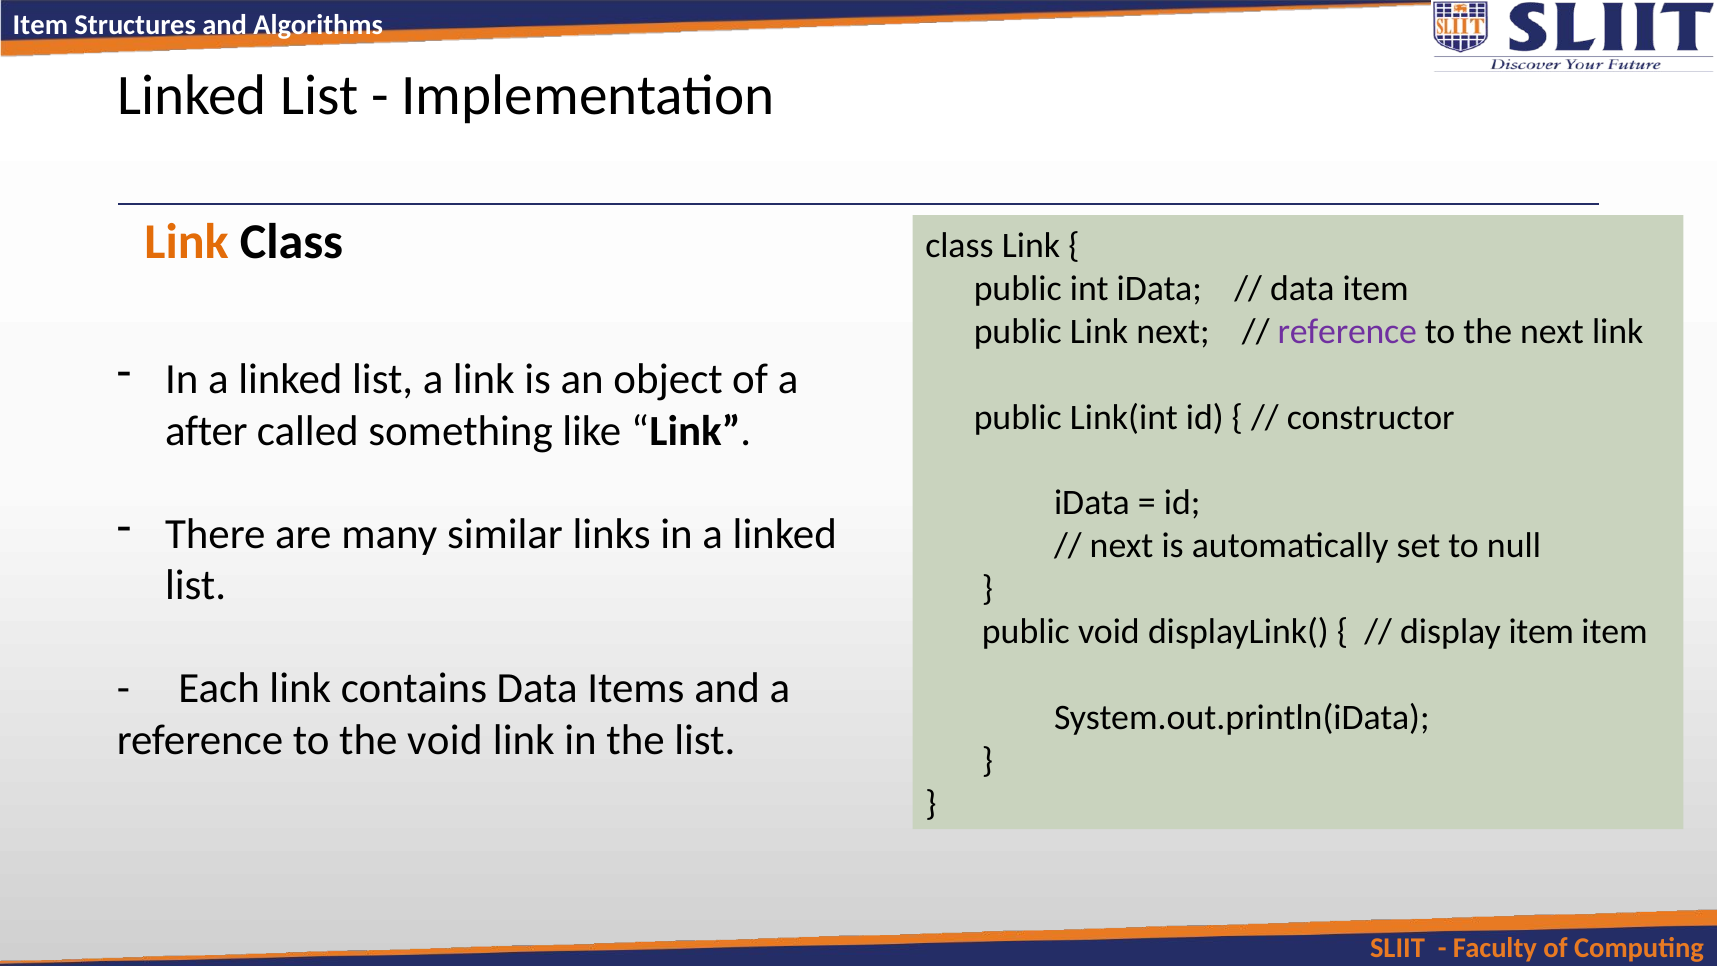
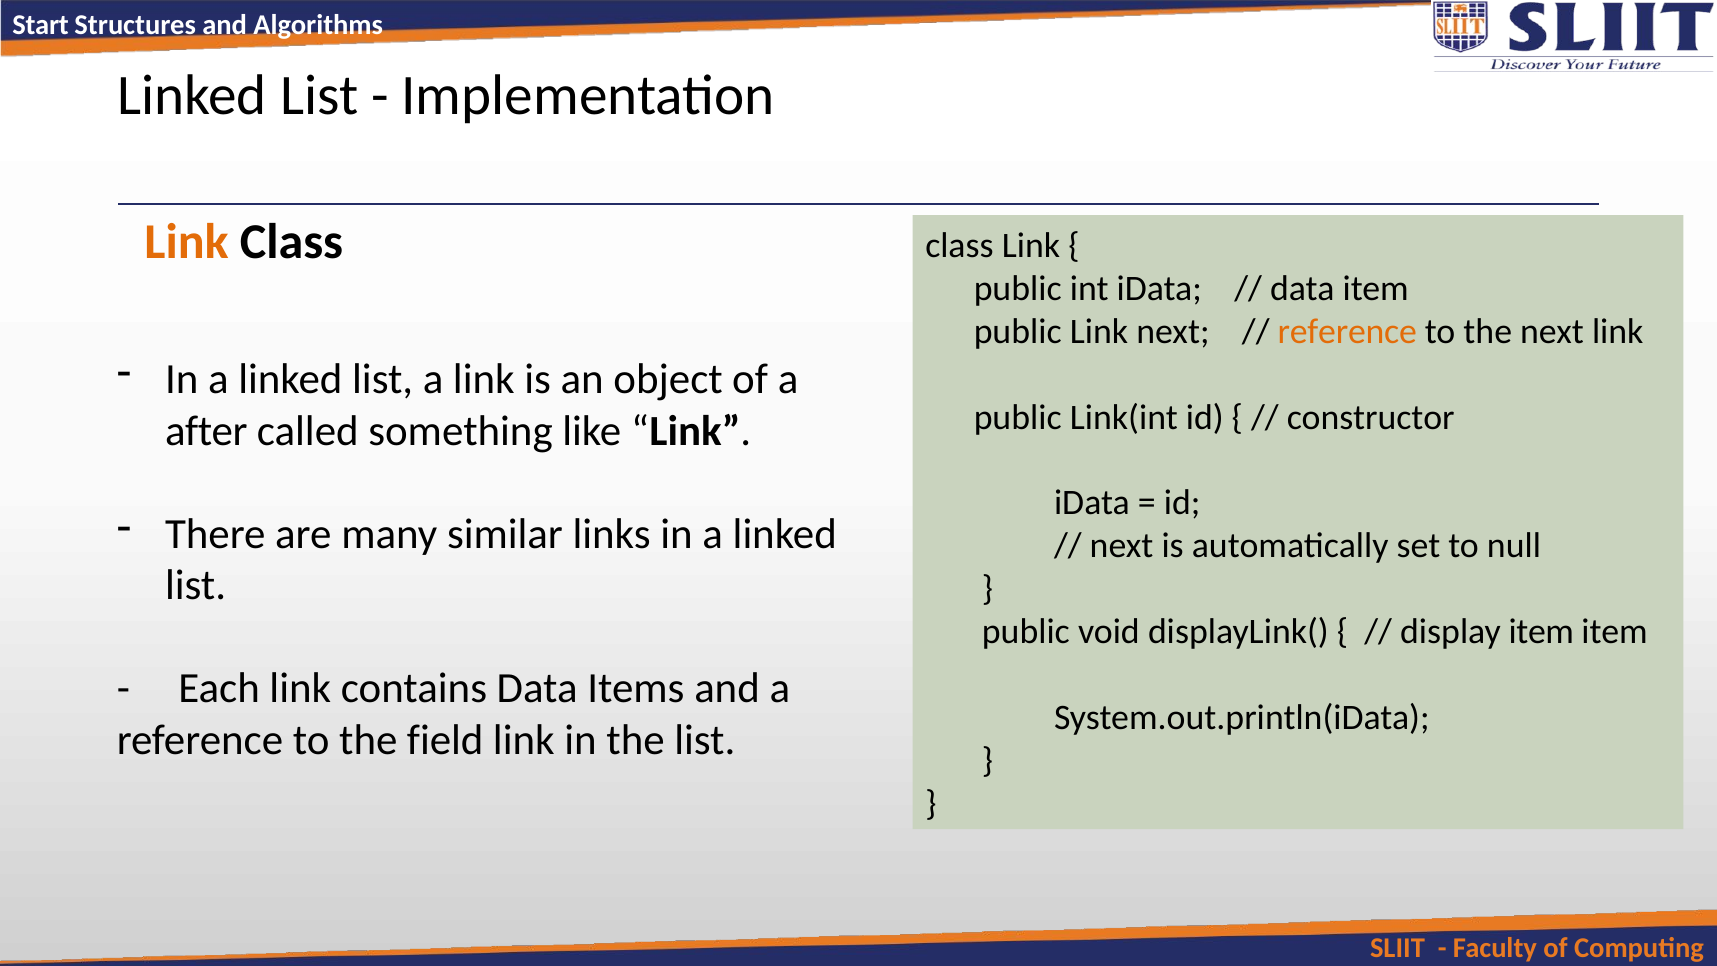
Item at (40, 25): Item -> Start
reference at (1347, 331) colour: purple -> orange
the void: void -> field
